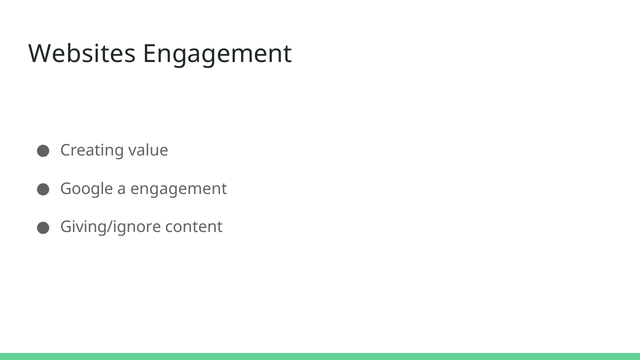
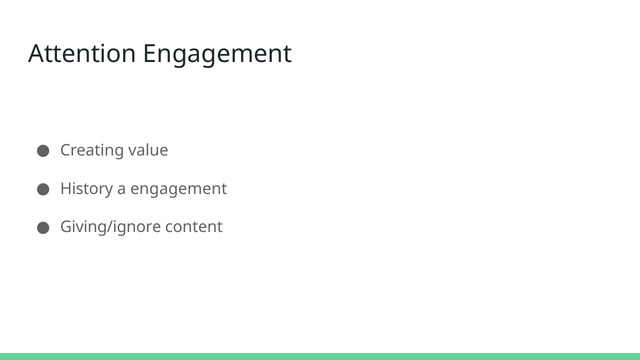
Websites: Websites -> Attention
Google: Google -> History
